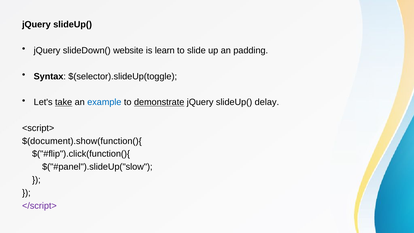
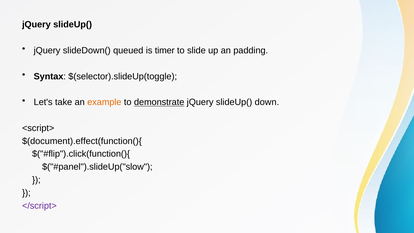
website: website -> queued
learn: learn -> timer
take underline: present -> none
example colour: blue -> orange
delay: delay -> down
$(document).show(function(){: $(document).show(function(){ -> $(document).effect(function(){
